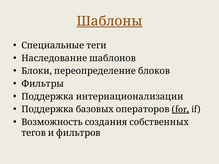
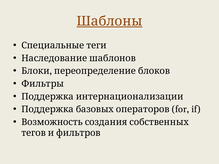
for underline: present -> none
